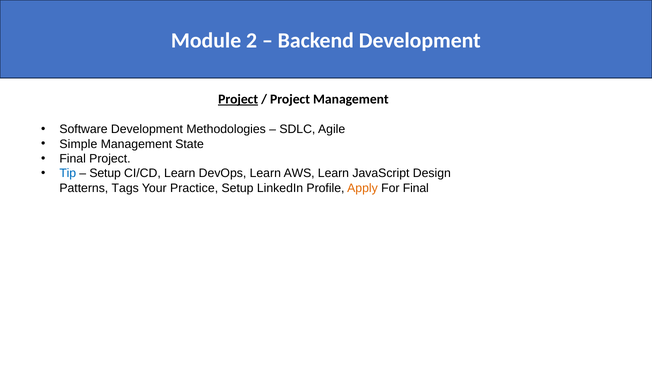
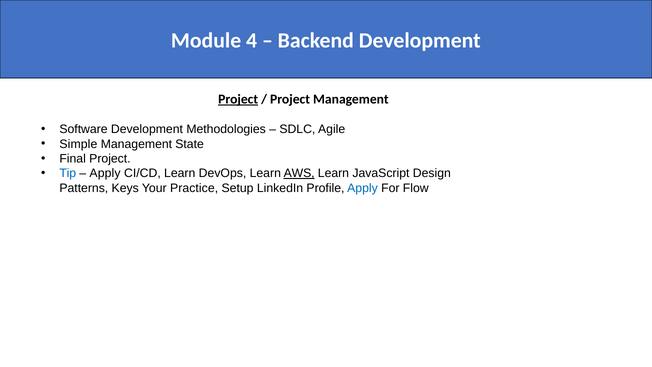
2: 2 -> 4
Setup at (105, 173): Setup -> Apply
AWS underline: none -> present
Tags: Tags -> Keys
Apply at (362, 188) colour: orange -> blue
For Final: Final -> Flow
